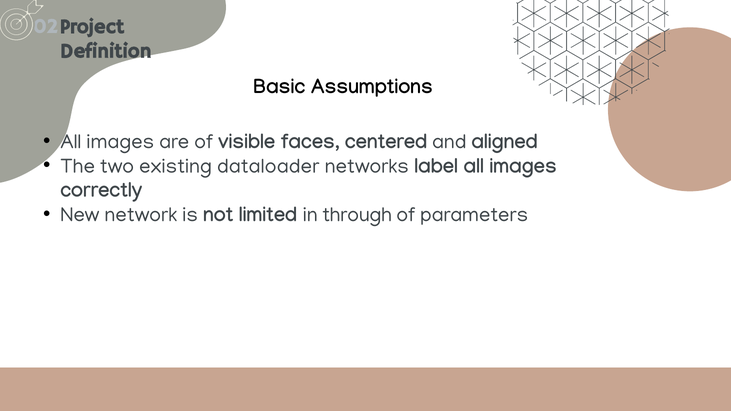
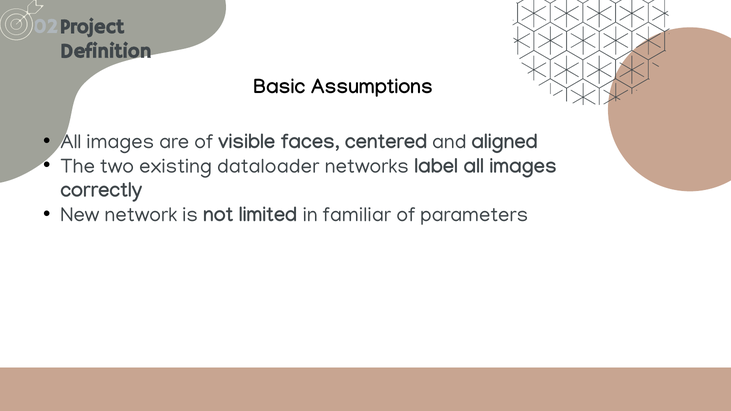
through: through -> familiar
